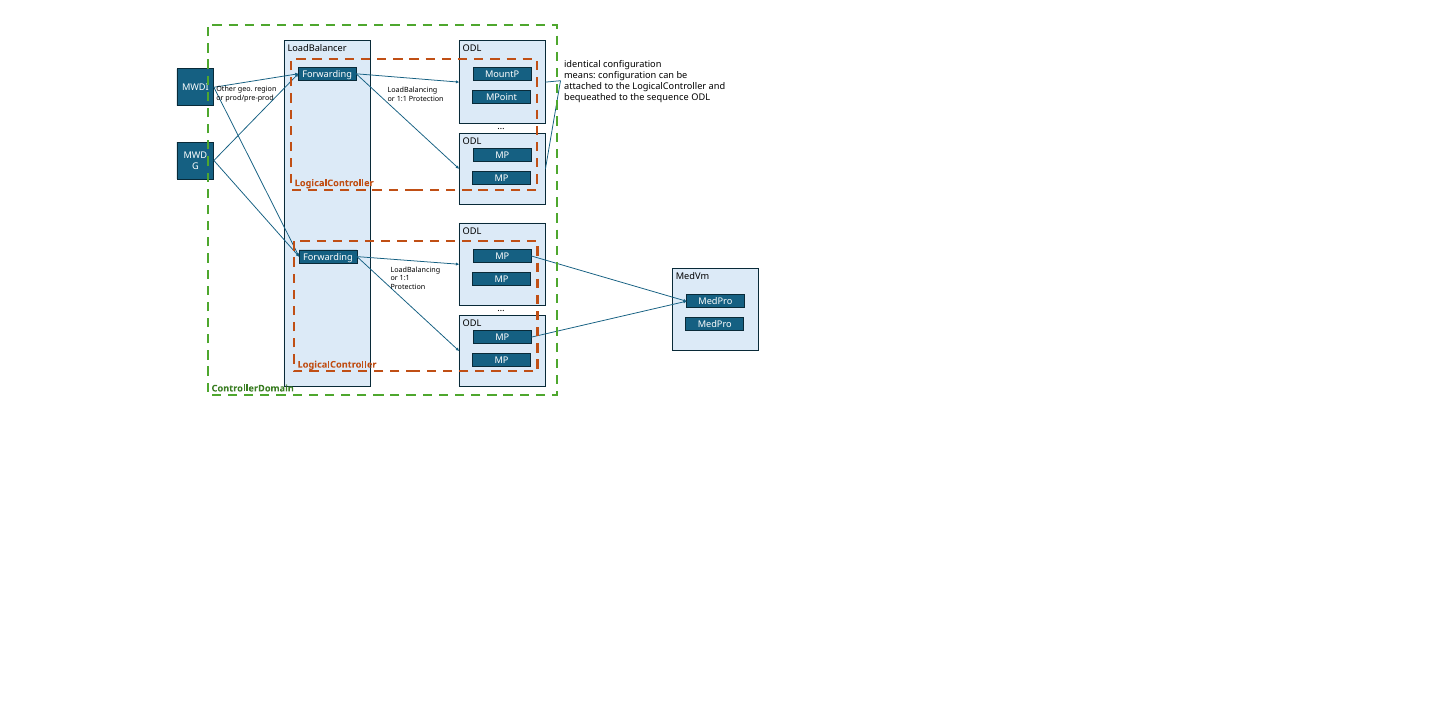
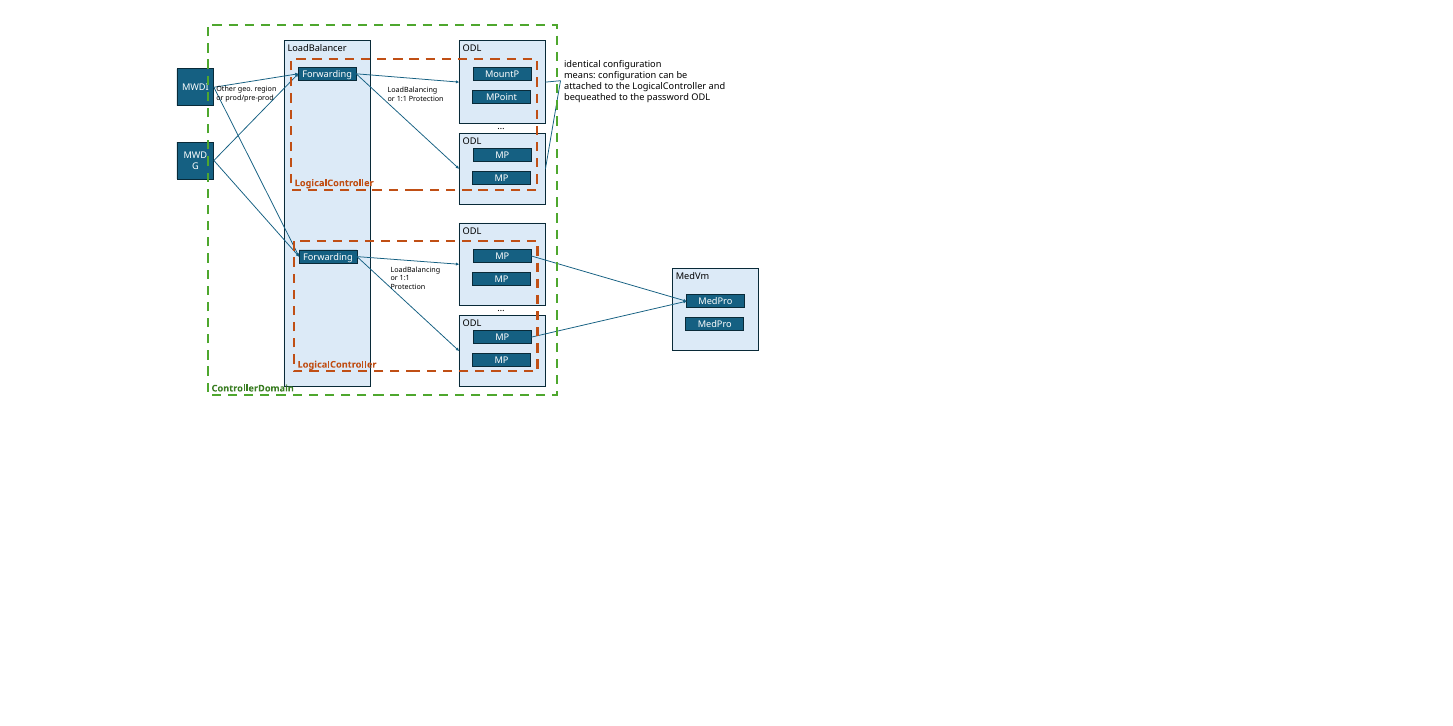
sequence: sequence -> password
